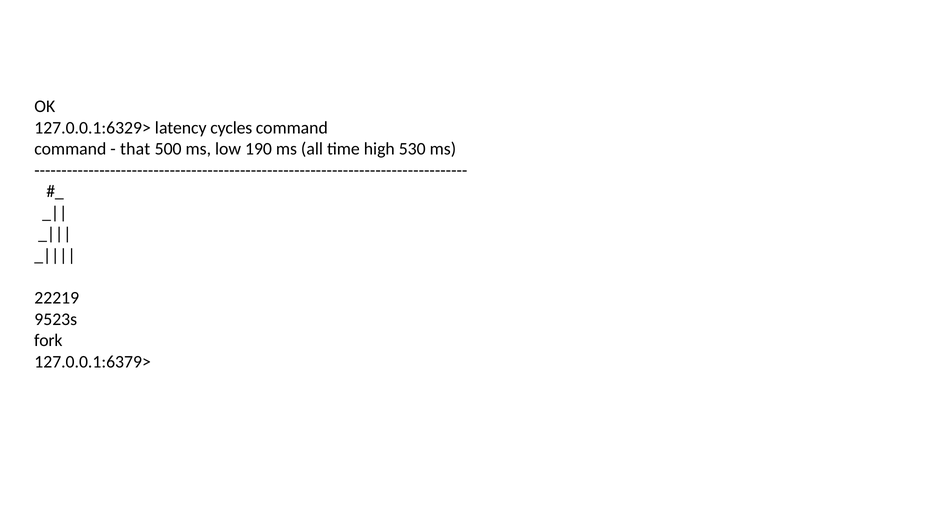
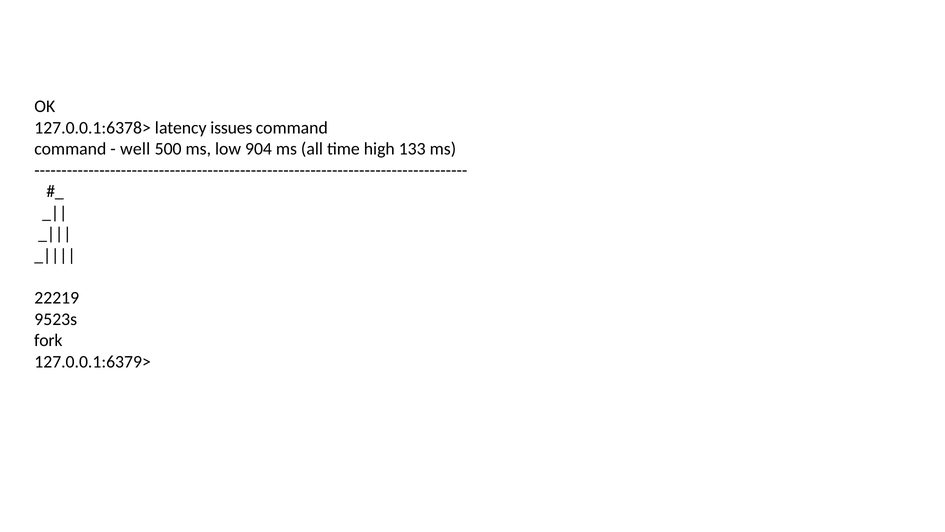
127.0.0.1:6329>: 127.0.0.1:6329> -> 127.0.0.1:6378>
cycles: cycles -> issues
that: that -> well
190: 190 -> 904
530: 530 -> 133
